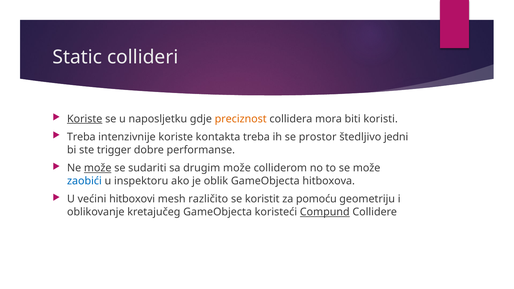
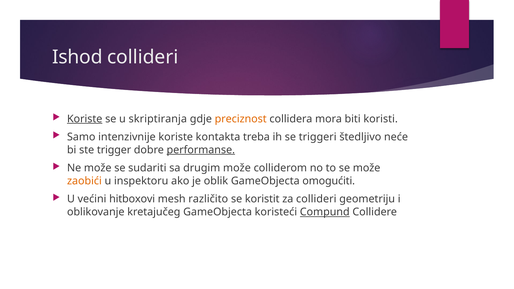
Static: Static -> Ishod
naposljetku: naposljetku -> skriptiranja
Treba at (81, 137): Treba -> Samo
prostor: prostor -> triggeri
jedni: jedni -> neće
performanse underline: none -> present
može at (98, 168) underline: present -> none
zaobići colour: blue -> orange
hitboxova: hitboxova -> omogućiti
za pomoću: pomoću -> collideri
